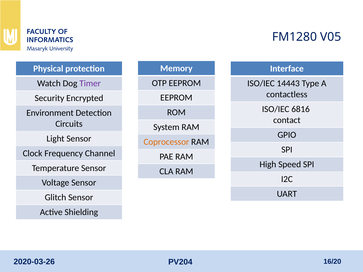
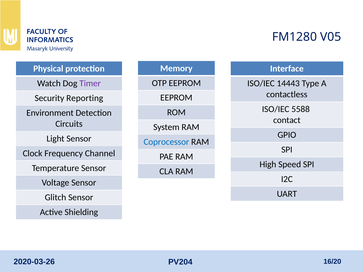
Encrypted: Encrypted -> Reporting
6816: 6816 -> 5588
Coprocessor colour: orange -> blue
